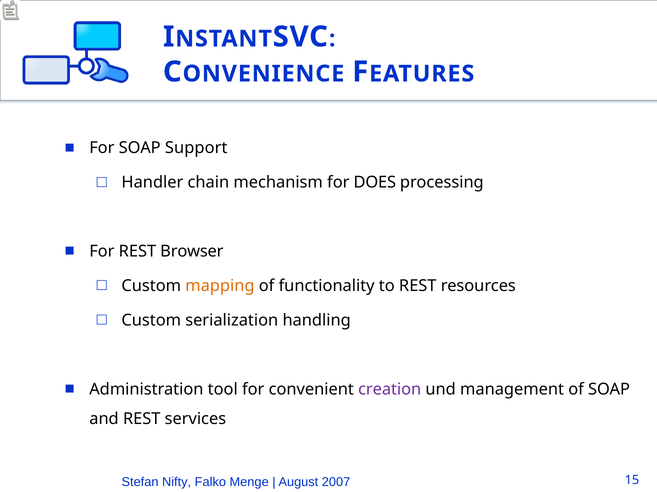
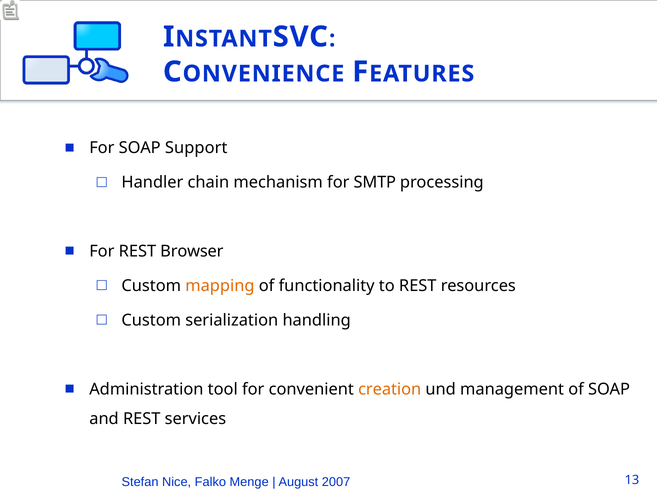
DOES: DOES -> SMTP
creation colour: purple -> orange
Nifty: Nifty -> Nice
15: 15 -> 13
